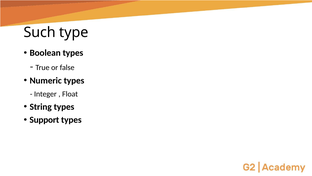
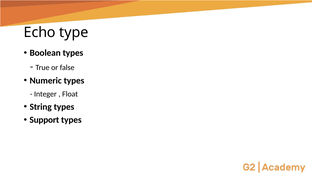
Such: Such -> Echo
